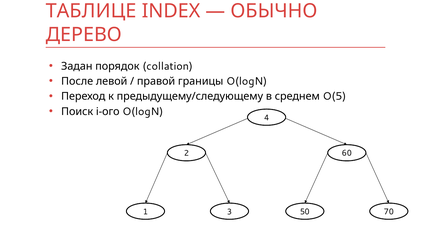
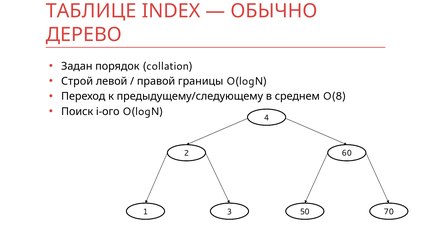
После: После -> Строй
O(5: O(5 -> O(8
